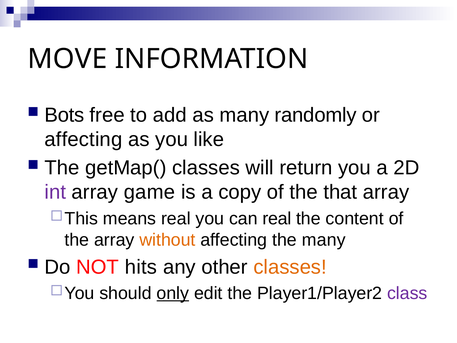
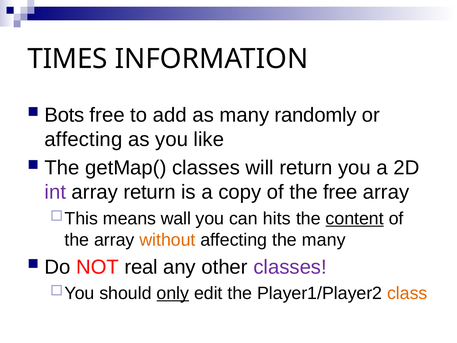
MOVE: MOVE -> TIMES
array game: game -> return
the that: that -> free
means real: real -> wall
can real: real -> hits
content underline: none -> present
hits: hits -> real
classes at (290, 267) colour: orange -> purple
class colour: purple -> orange
